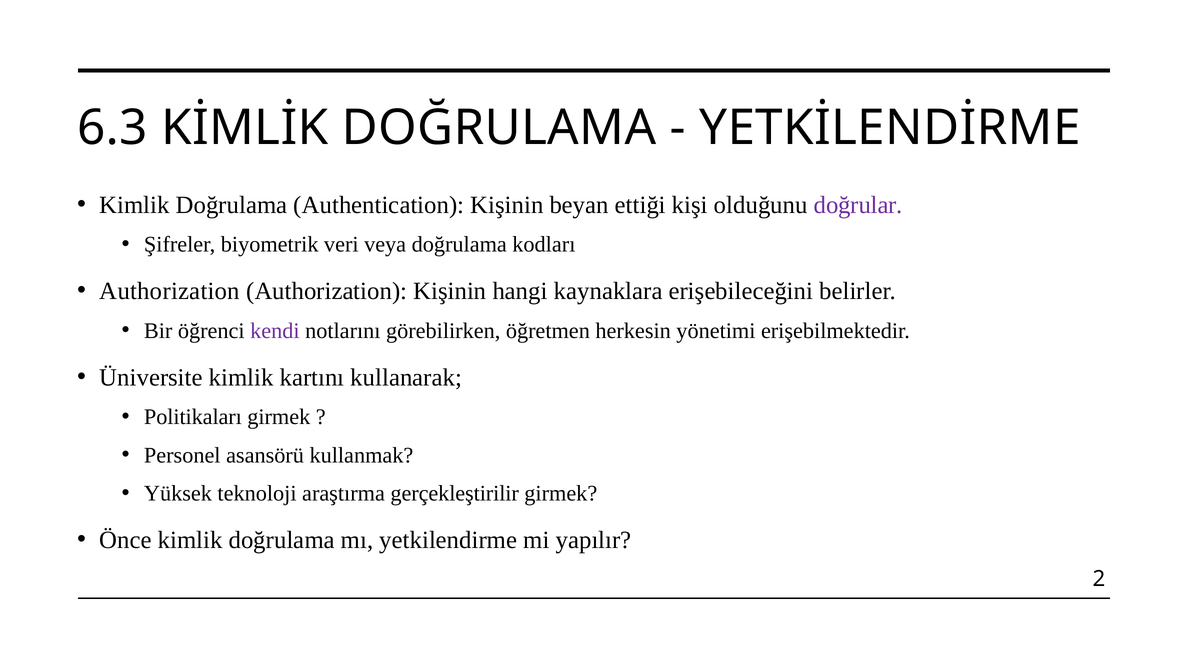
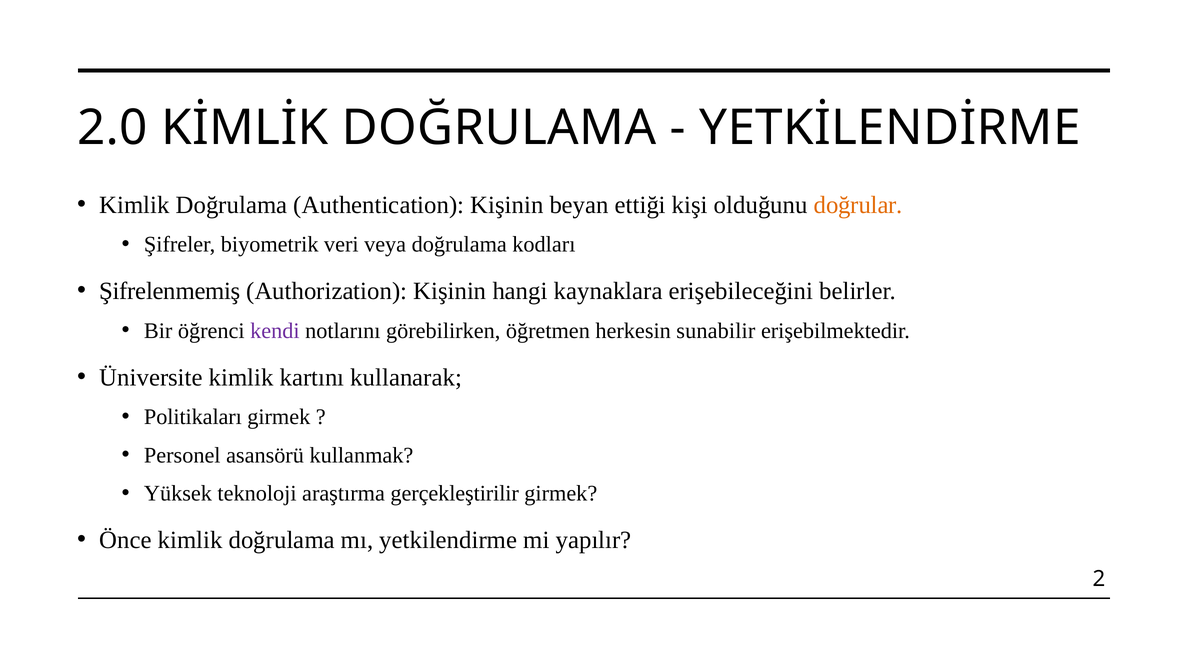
6.3: 6.3 -> 2.0
doğrular colour: purple -> orange
Authorization at (170, 291): Authorization -> Şifrelenmemiş
yönetimi: yönetimi -> sunabilir
